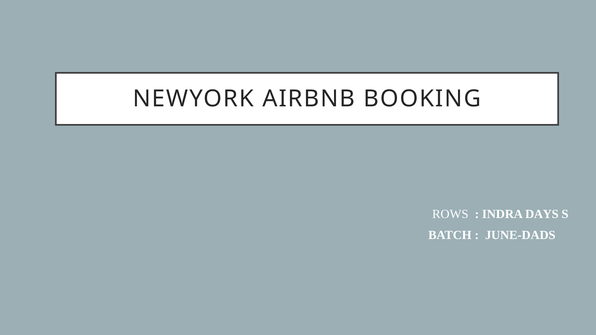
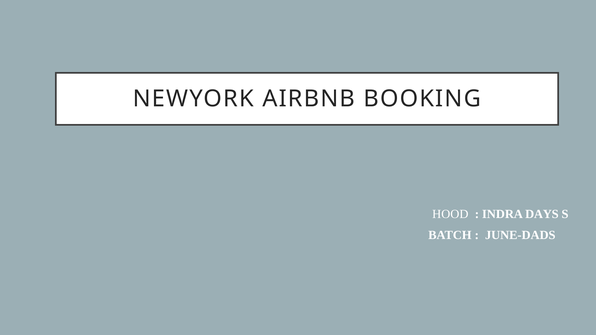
ROWS: ROWS -> HOOD
